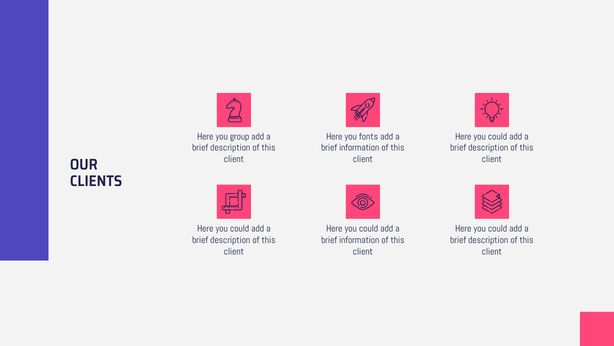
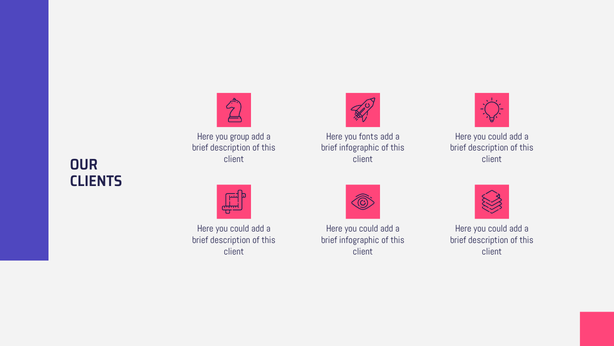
information at (359, 148): information -> infographic
information at (359, 240): information -> infographic
